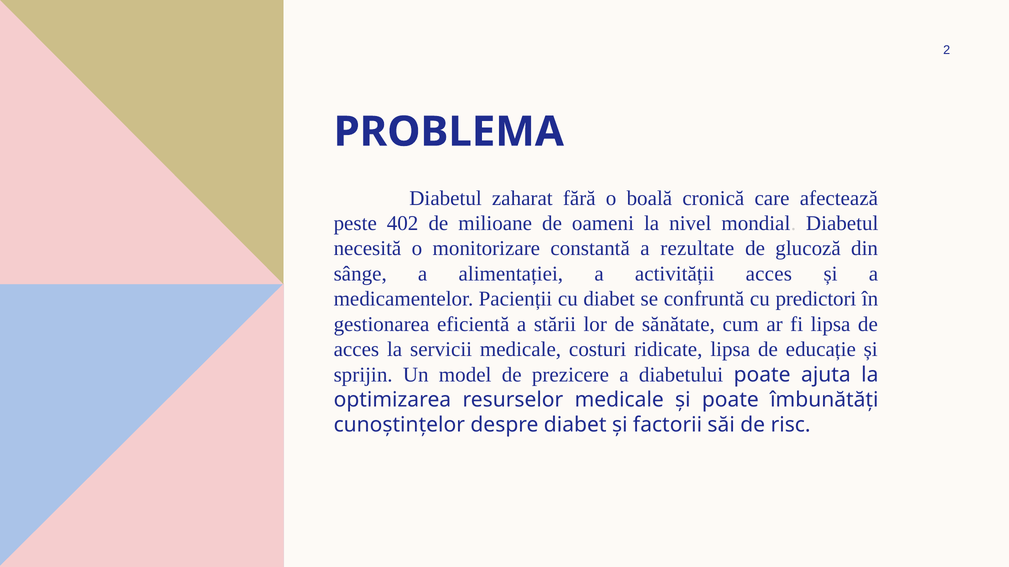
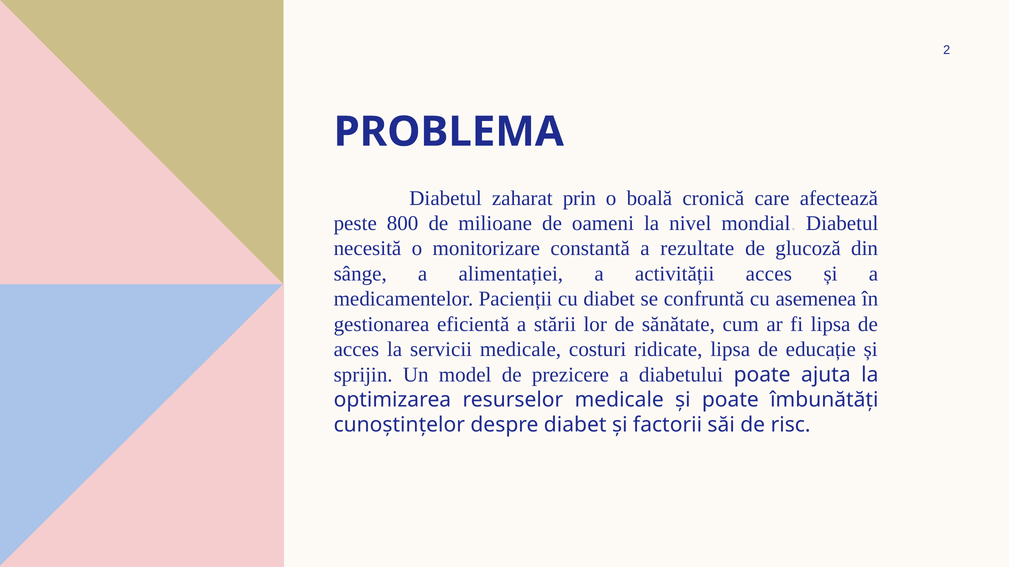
fără: fără -> prin
402: 402 -> 800
predictori: predictori -> asemenea
